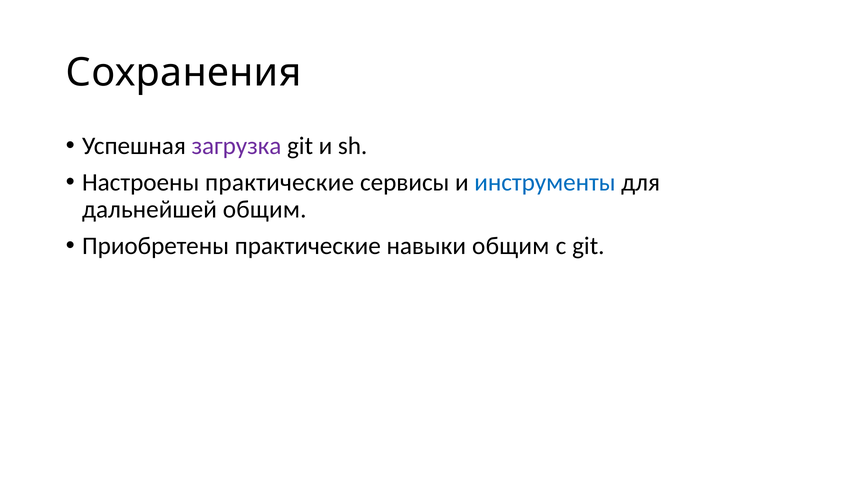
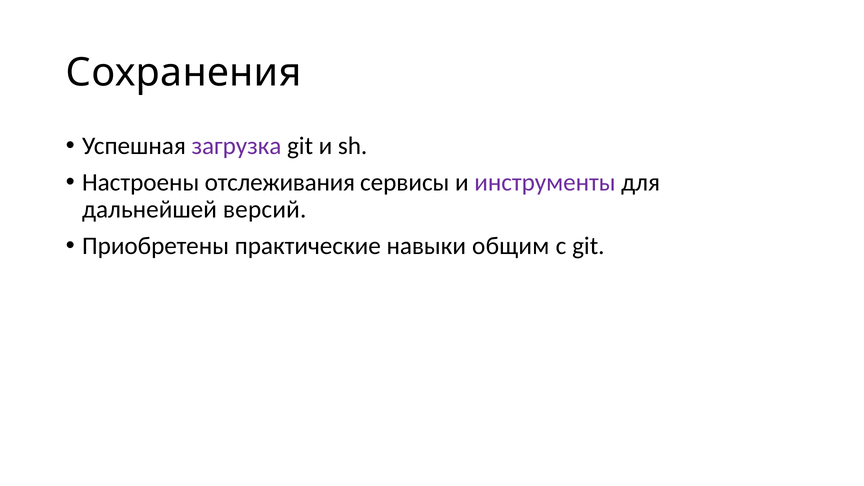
Настроены практические: практические -> отслеживания
инструменты colour: blue -> purple
дальнейшей общим: общим -> версий
